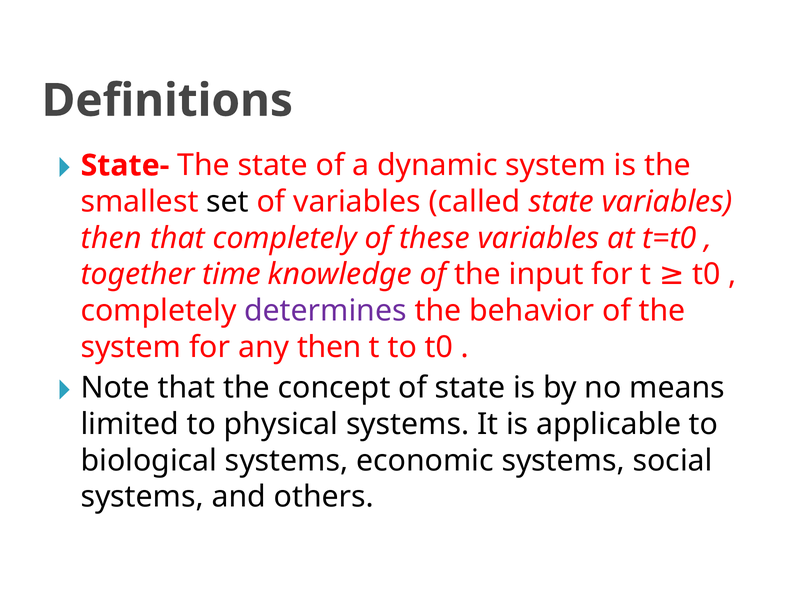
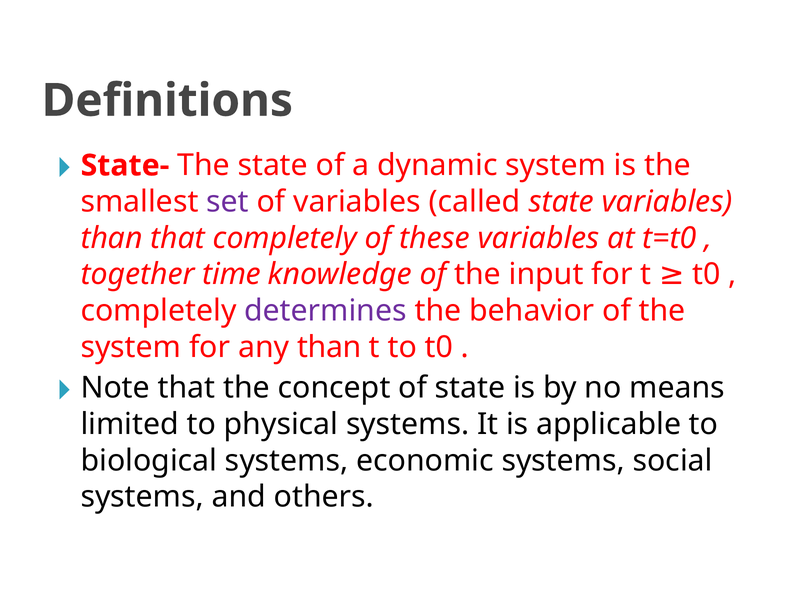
set colour: black -> purple
then at (111, 238): then -> than
any then: then -> than
